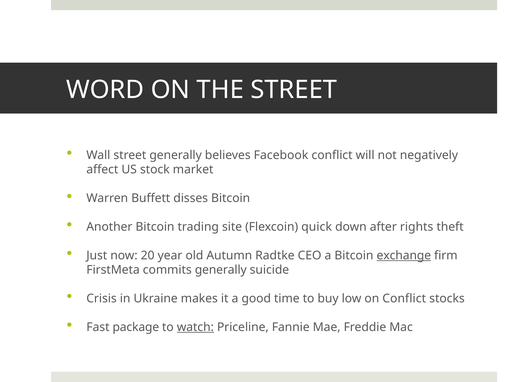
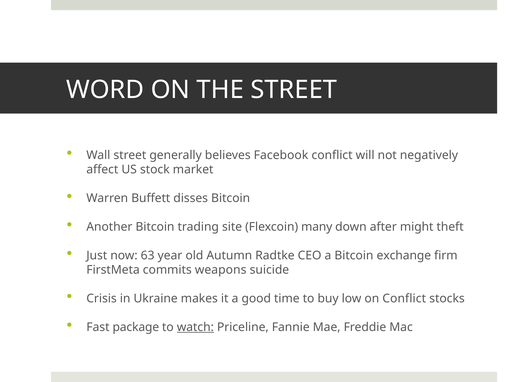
quick: quick -> many
rights: rights -> might
20: 20 -> 63
exchange underline: present -> none
commits generally: generally -> weapons
